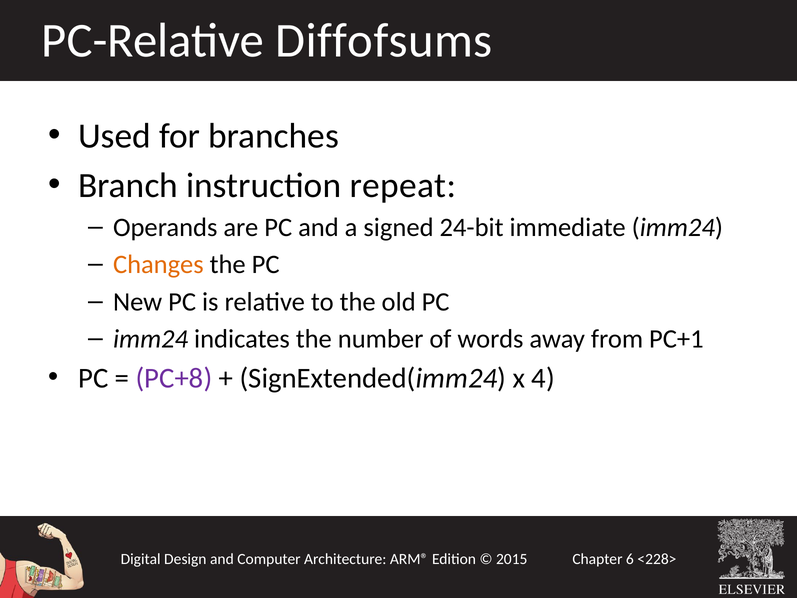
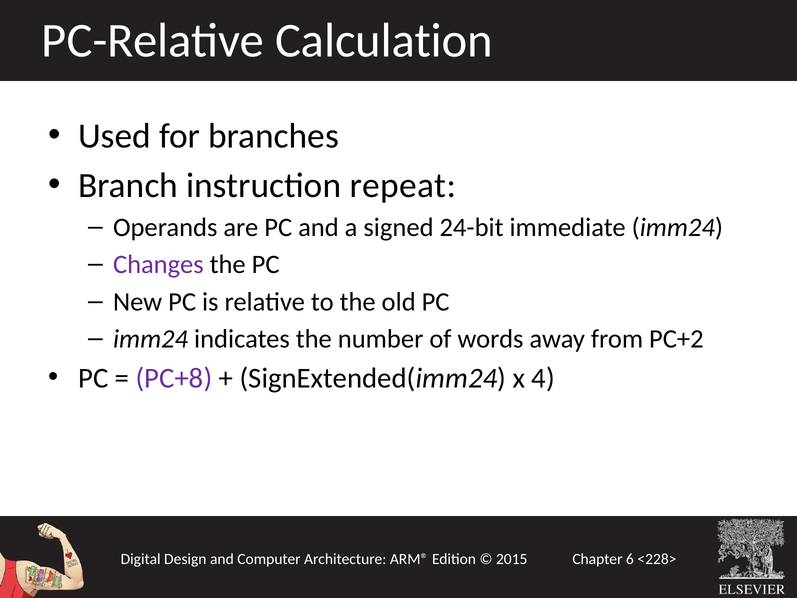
Diffofsums: Diffofsums -> Calculation
Changes colour: orange -> purple
PC+1: PC+1 -> PC+2
